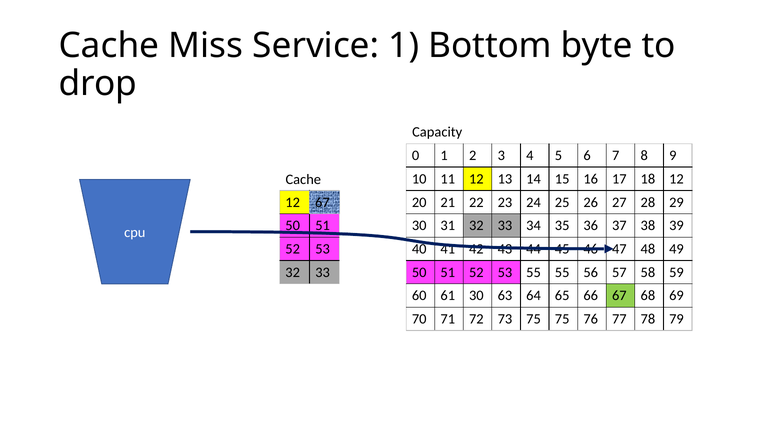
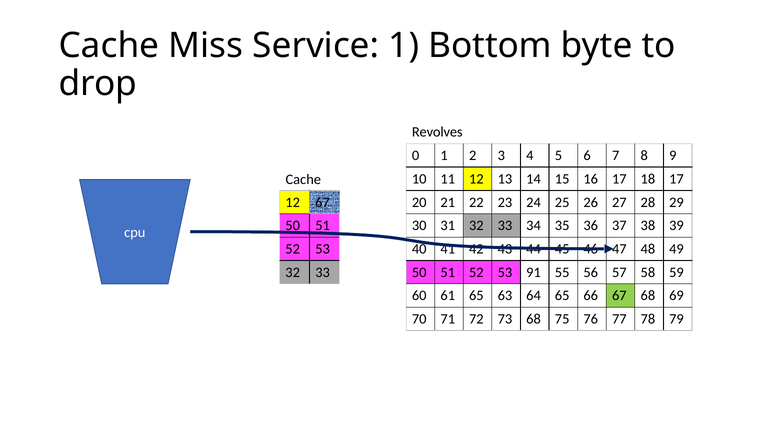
Capacity: Capacity -> Revolves
18 12: 12 -> 17
53 55: 55 -> 91
61 30: 30 -> 65
73 75: 75 -> 68
